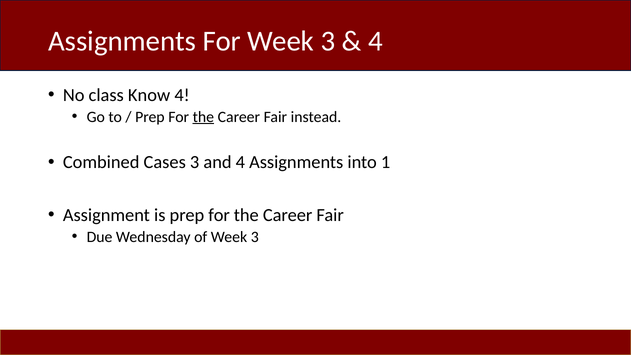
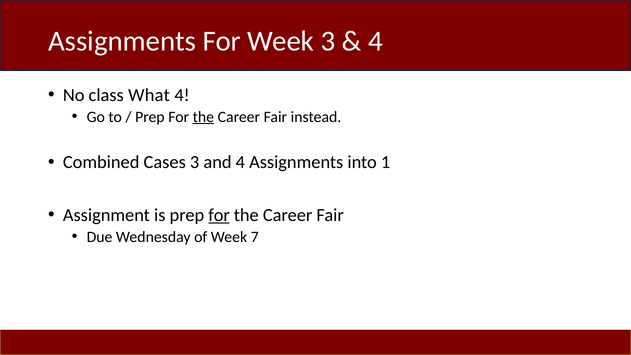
Know: Know -> What
for at (219, 215) underline: none -> present
of Week 3: 3 -> 7
